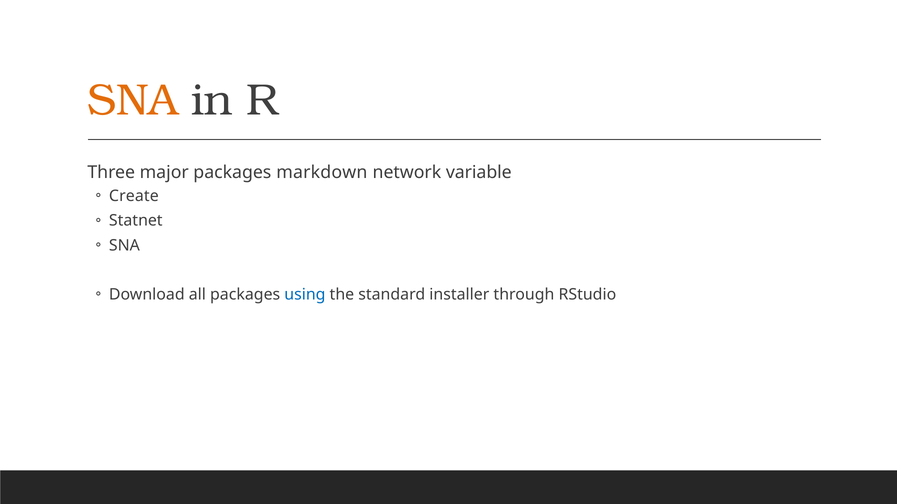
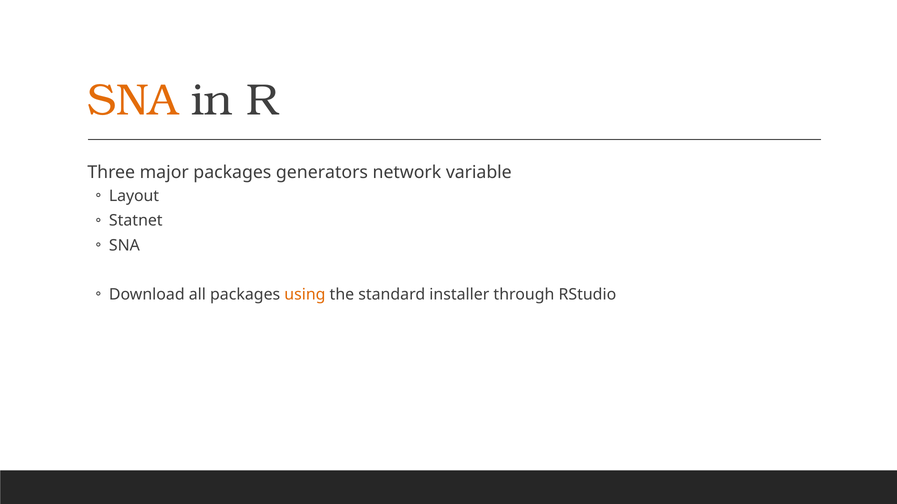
markdown: markdown -> generators
Create: Create -> Layout
using colour: blue -> orange
